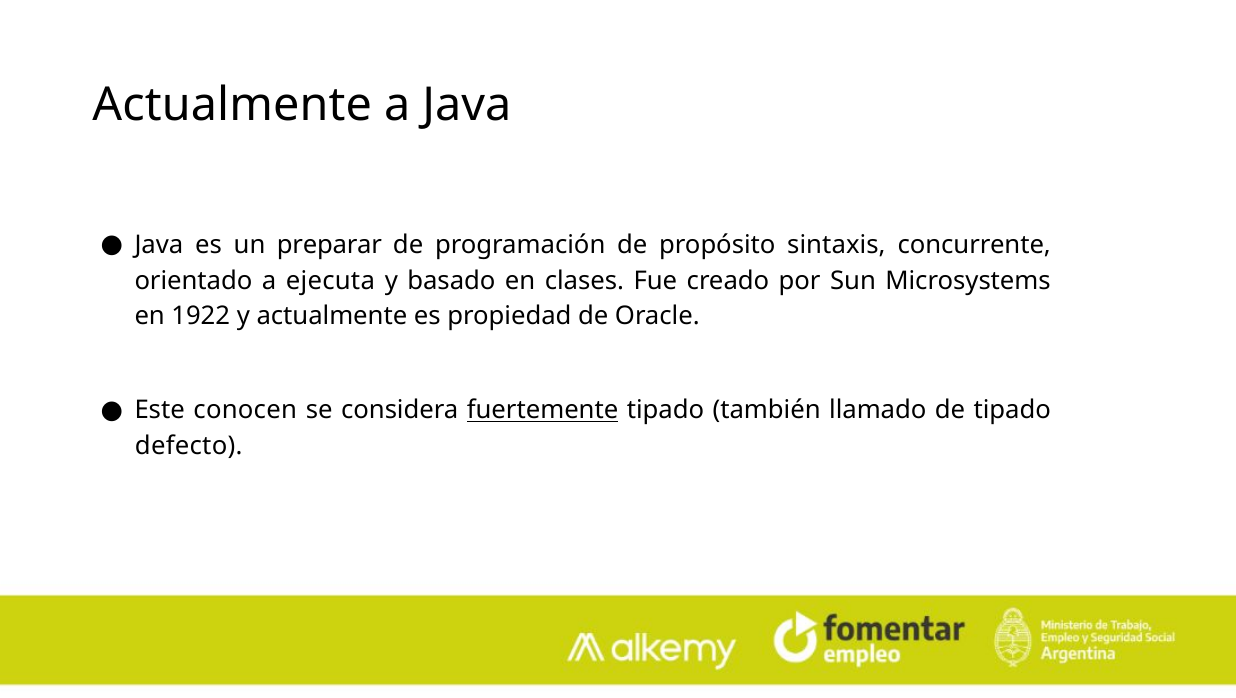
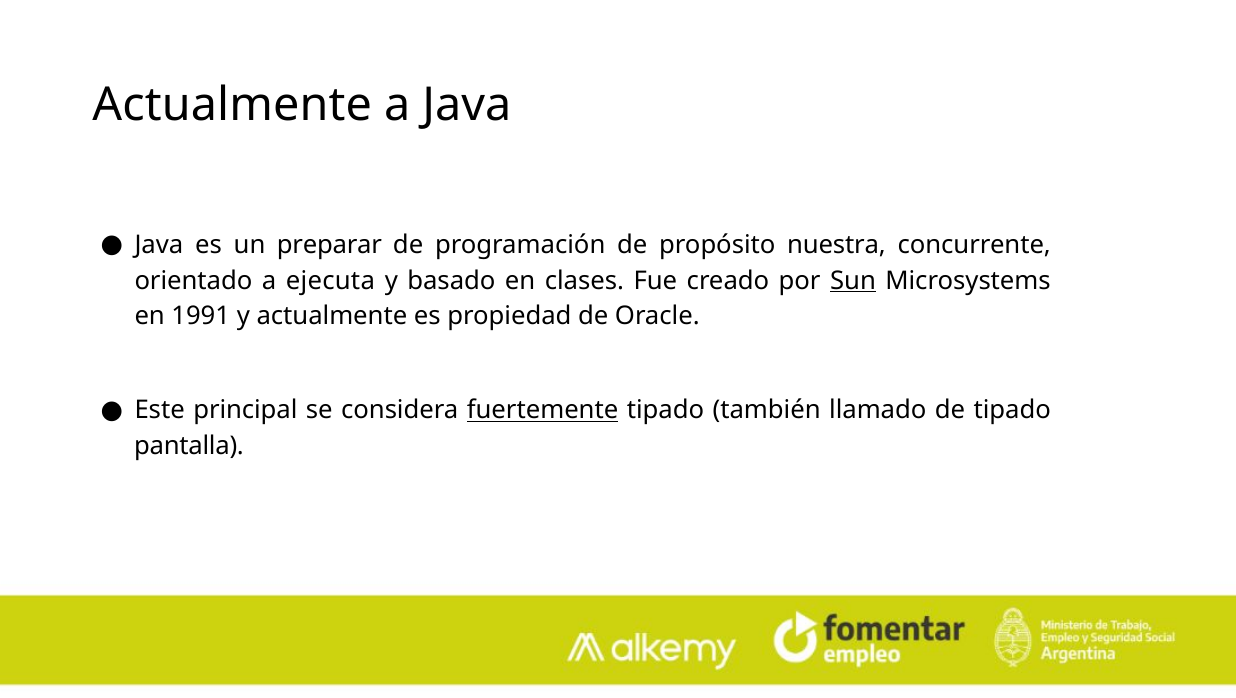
sintaxis: sintaxis -> nuestra
Sun underline: none -> present
1922: 1922 -> 1991
conocen: conocen -> principal
defecto: defecto -> pantalla
